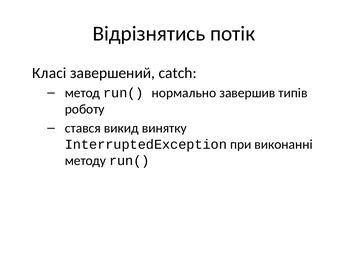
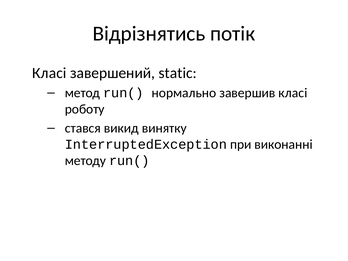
catch: catch -> static
завершив типів: типів -> класі
